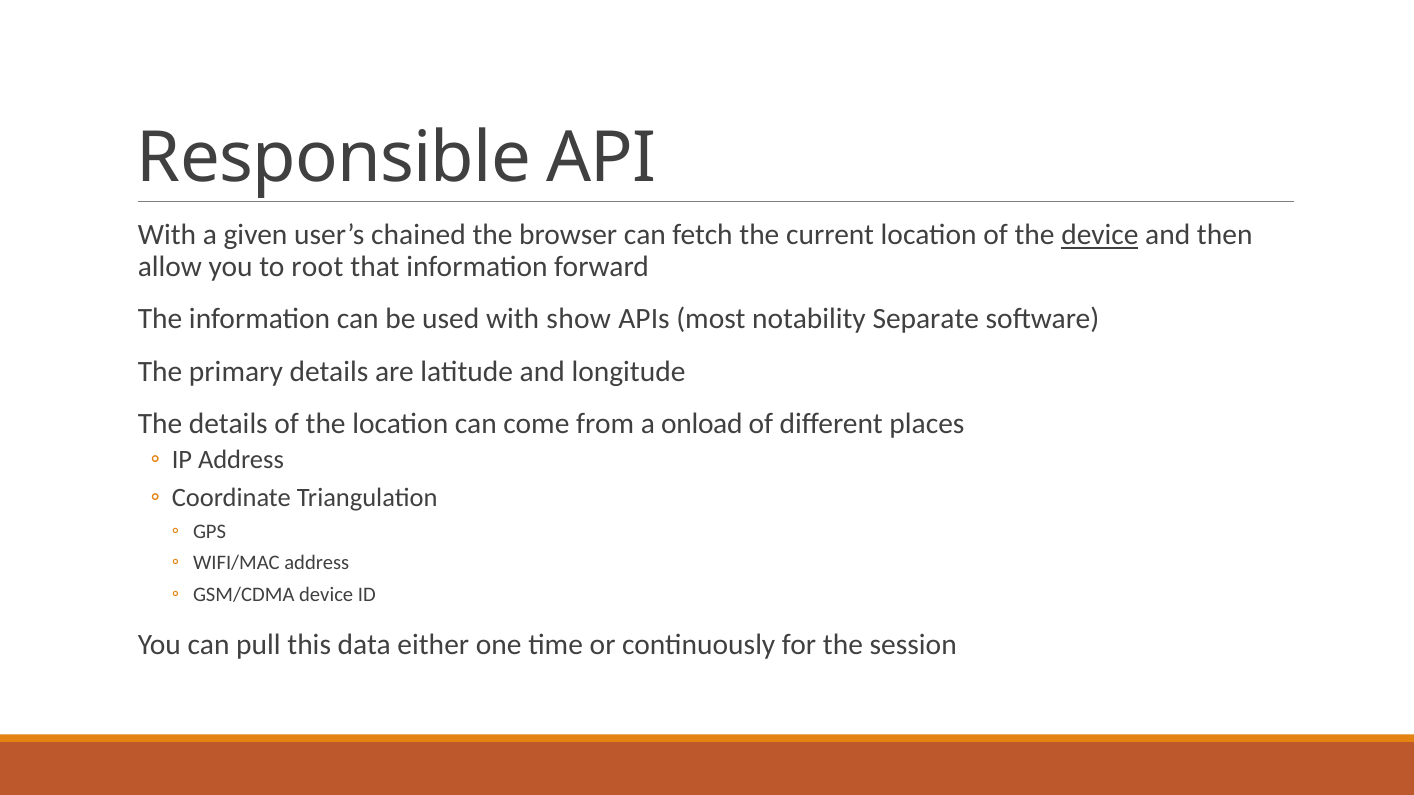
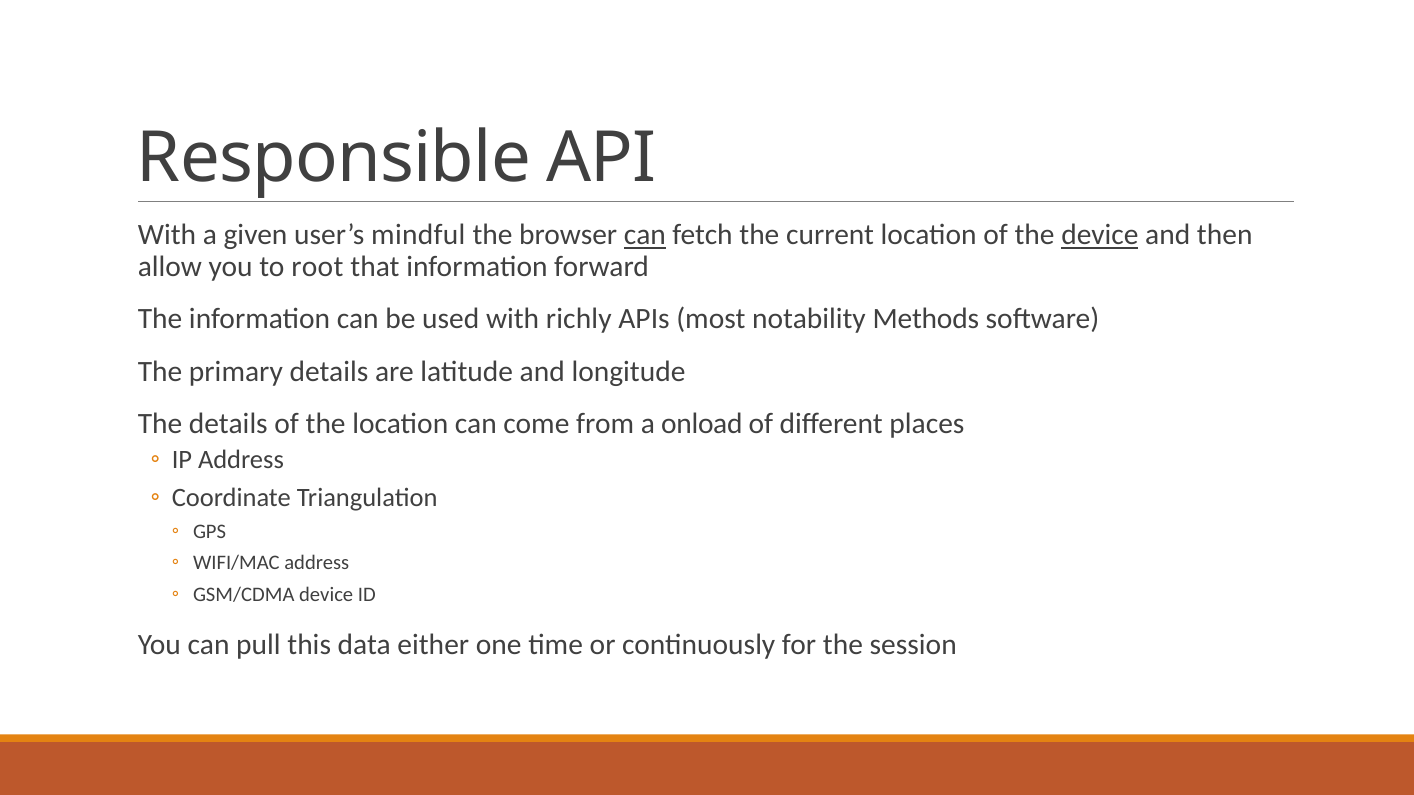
chained: chained -> mindful
can at (645, 235) underline: none -> present
show: show -> richly
Separate: Separate -> Methods
